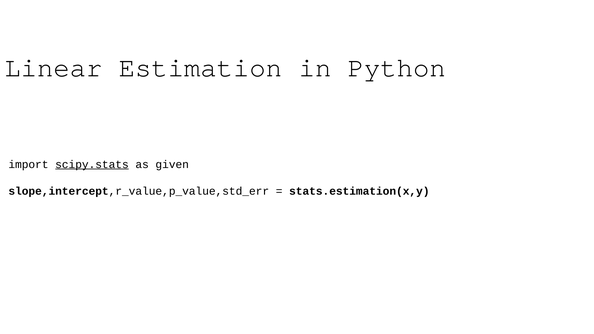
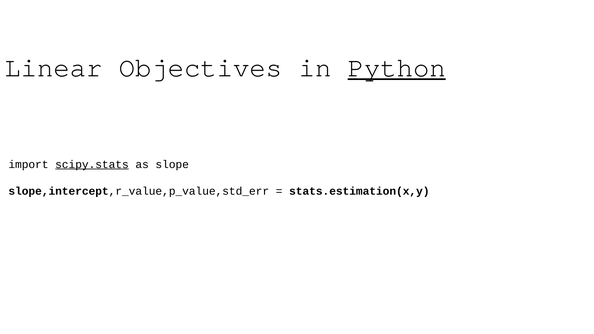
Estimation: Estimation -> Objectives
Python underline: none -> present
given: given -> slope
